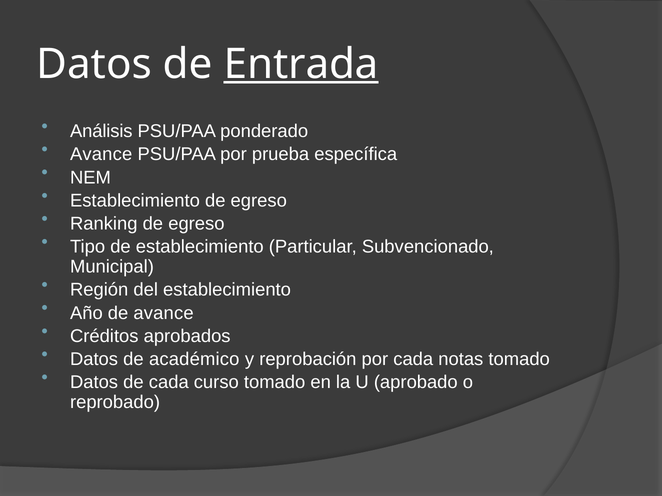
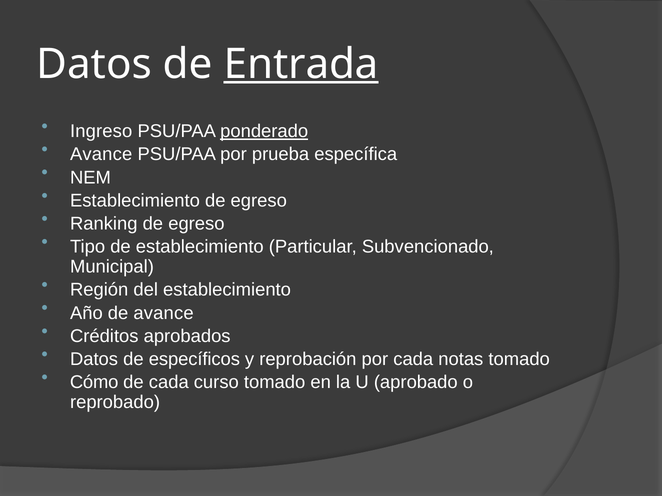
Análisis: Análisis -> Ingreso
ponderado underline: none -> present
académico: académico -> específicos
Datos at (94, 383): Datos -> Cómo
